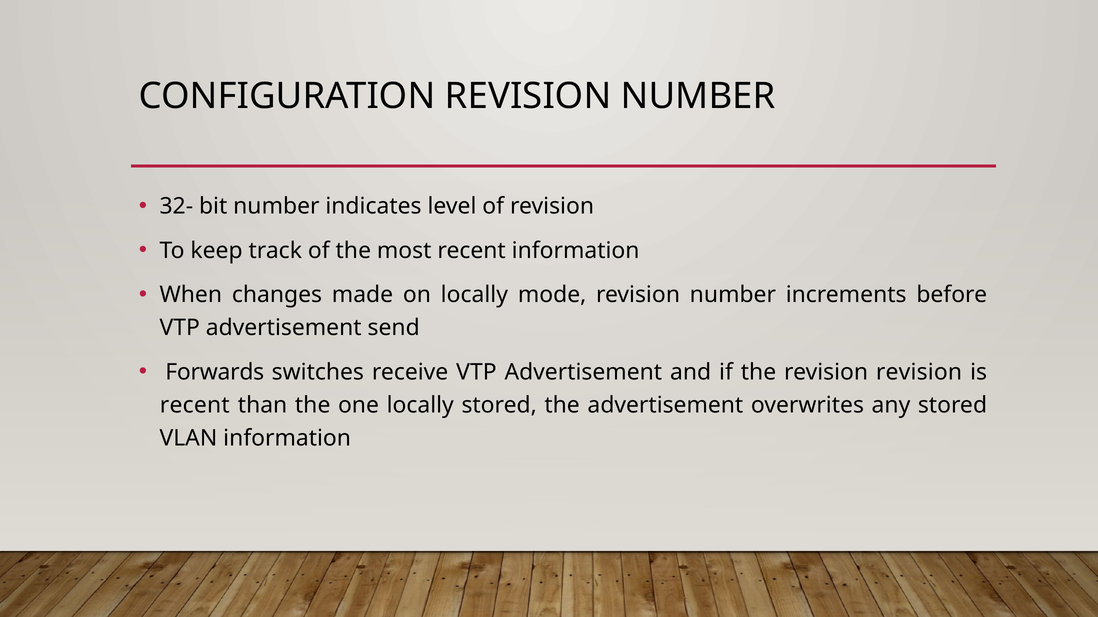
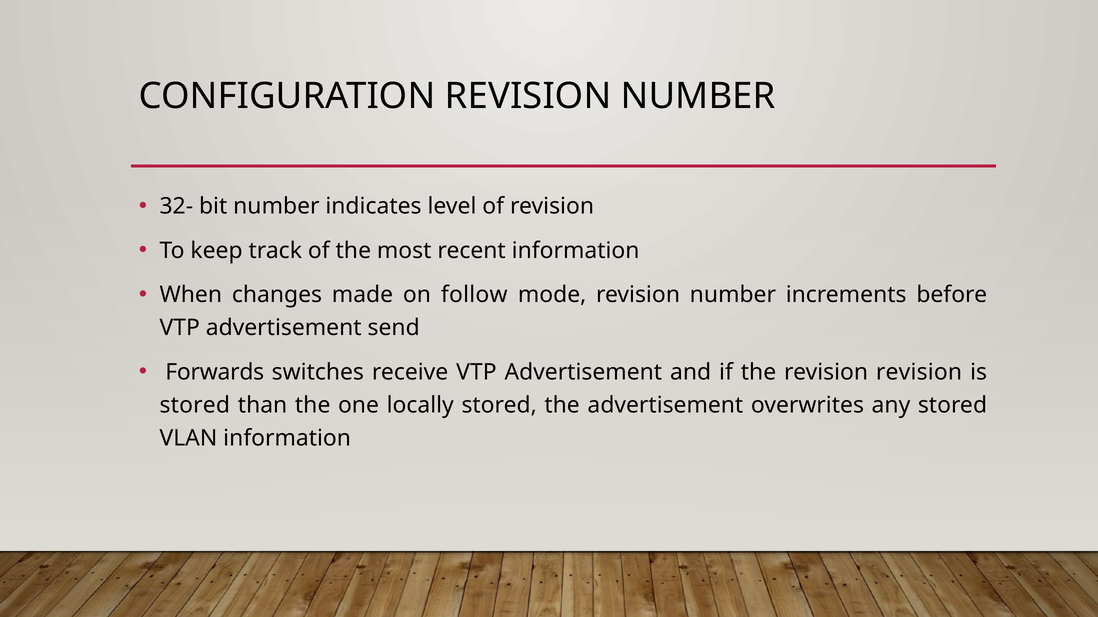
on locally: locally -> follow
recent at (195, 405): recent -> stored
